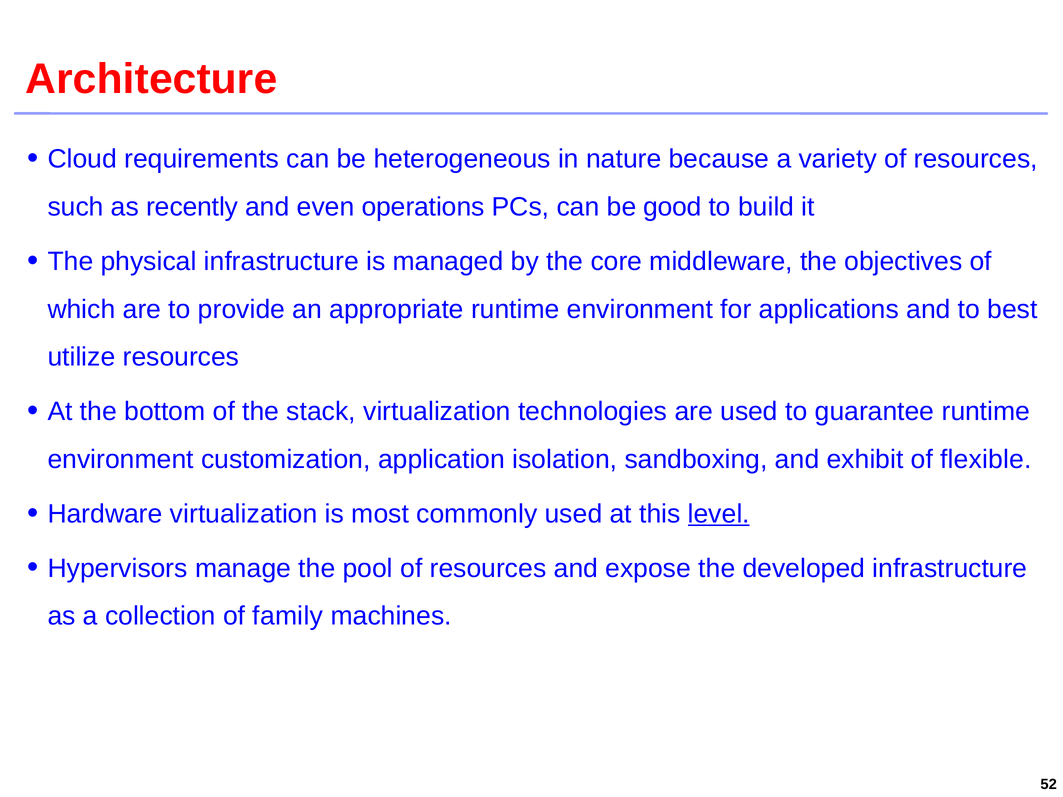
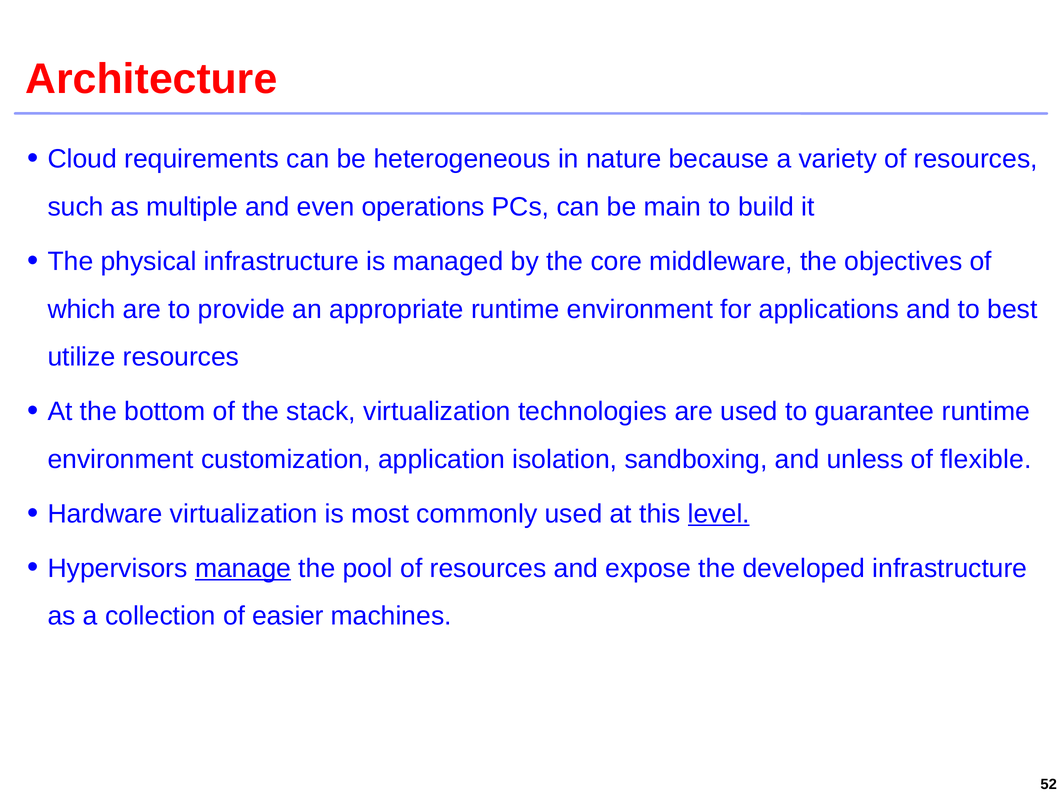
recently: recently -> multiple
good: good -> main
exhibit: exhibit -> unless
manage underline: none -> present
family: family -> easier
